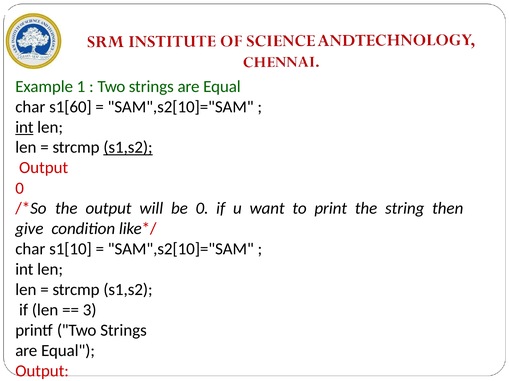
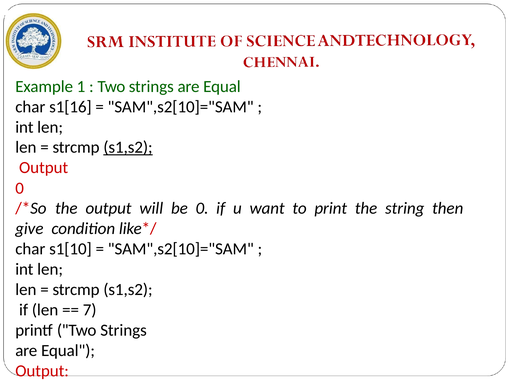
s1[60: s1[60 -> s1[16
int at (24, 127) underline: present -> none
3: 3 -> 7
